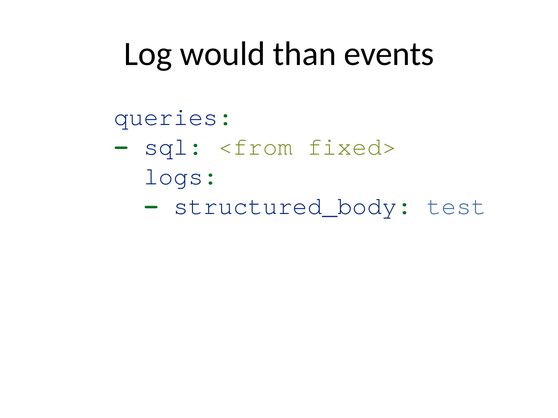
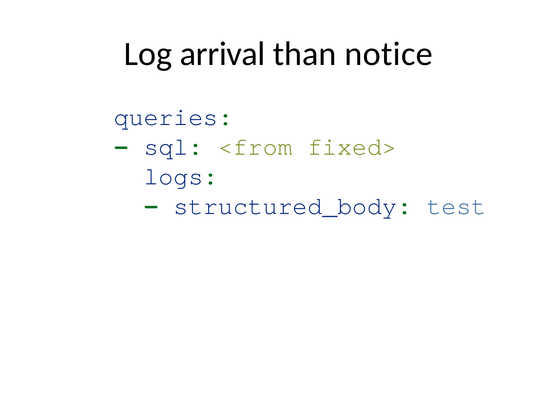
would: would -> arrival
events: events -> notice
